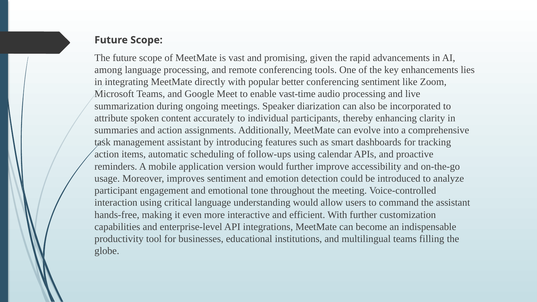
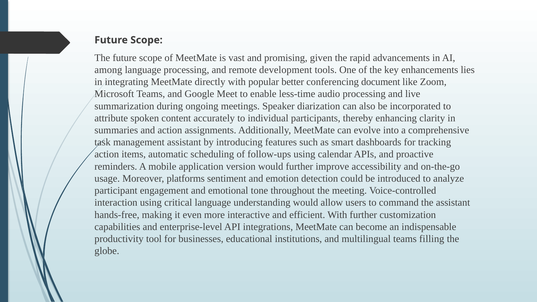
remote conferencing: conferencing -> development
conferencing sentiment: sentiment -> document
vast-time: vast-time -> less-time
improves: improves -> platforms
